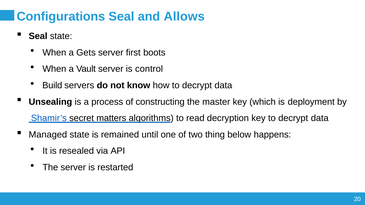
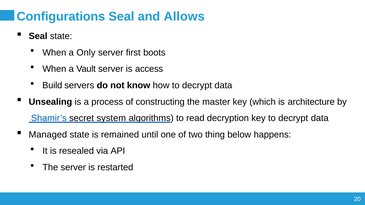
Gets: Gets -> Only
control: control -> access
deployment: deployment -> architecture
matters: matters -> system
